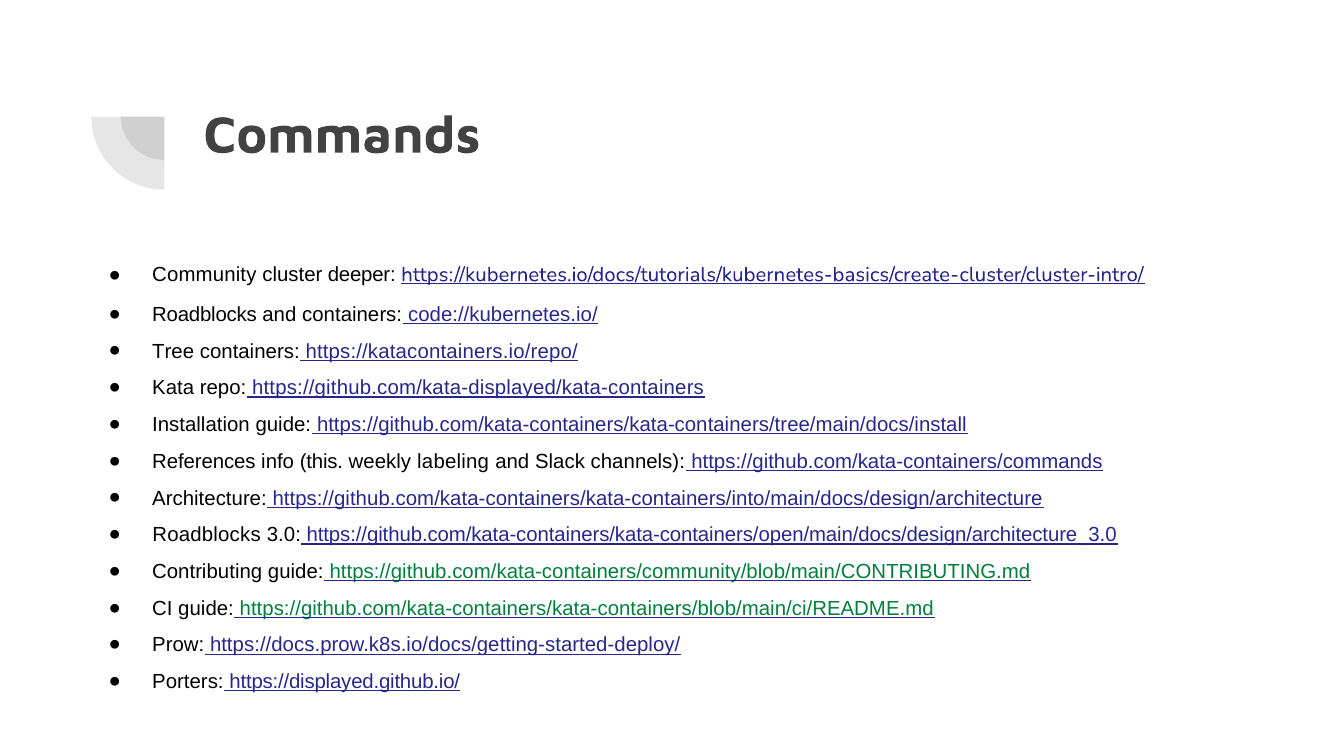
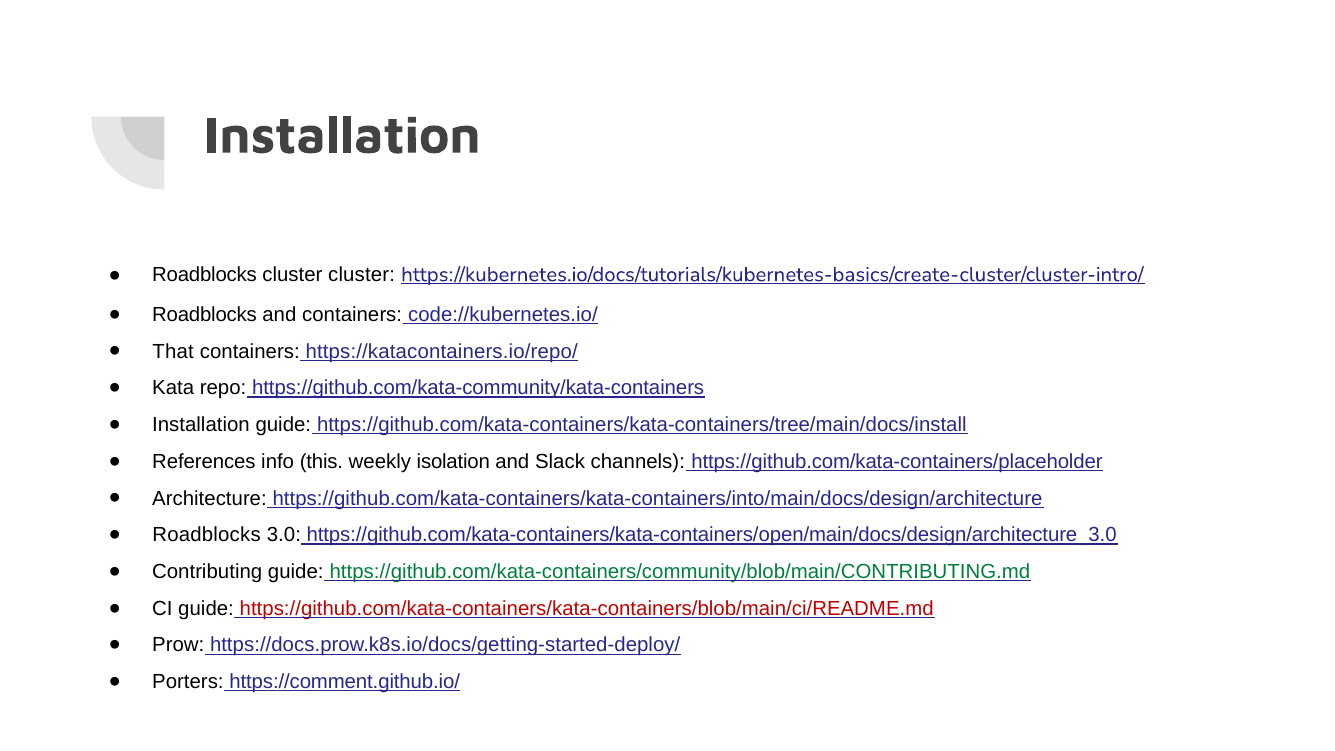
Commands at (342, 135): Commands -> Installation
Community at (204, 275): Community -> Roadblocks
cluster deeper: deeper -> cluster
Tree: Tree -> That
https://github.com/kata-displayed/kata-containers: https://github.com/kata-displayed/kata-containers -> https://github.com/kata-community/kata-containers
labeling: labeling -> isolation
https://github.com/kata-containers/commands: https://github.com/kata-containers/commands -> https://github.com/kata-containers/placeholder
https://github.com/kata-containers/kata-containers/blob/main/ci/README.md colour: green -> red
https://displayed.github.io/: https://displayed.github.io/ -> https://comment.github.io/
